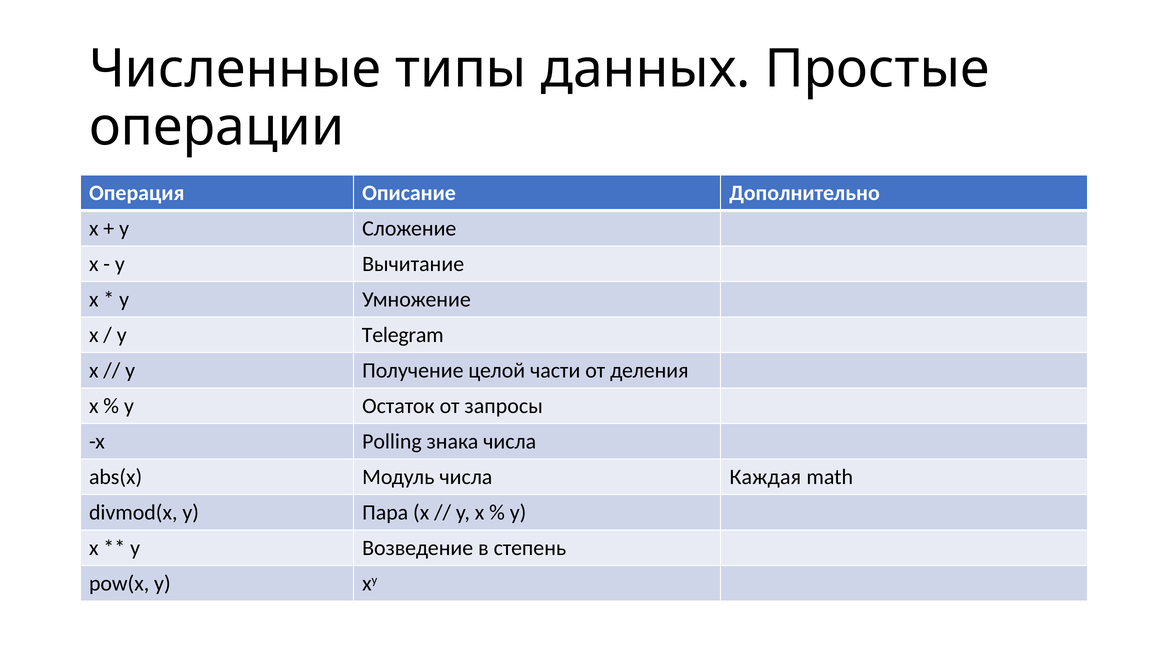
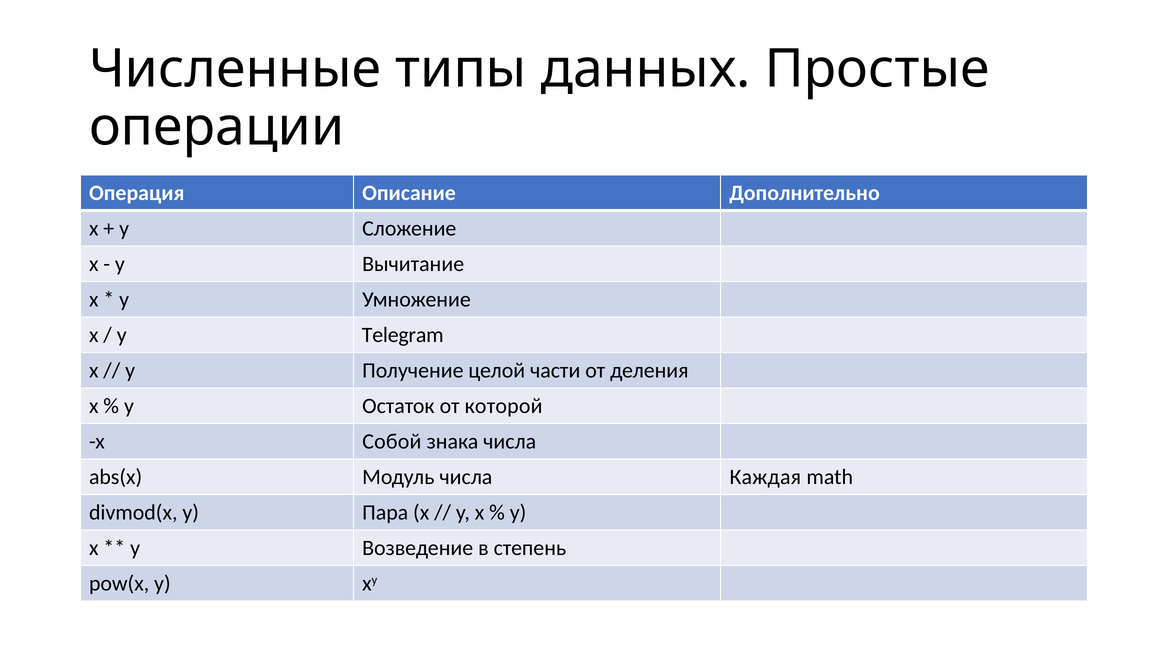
запросы: запросы -> которой
Polling: Polling -> Собой
